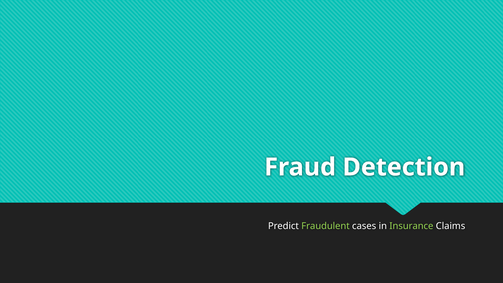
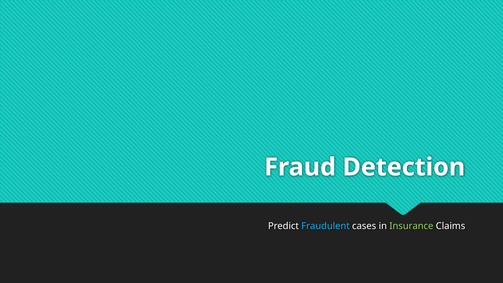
Fraudulent colour: light green -> light blue
